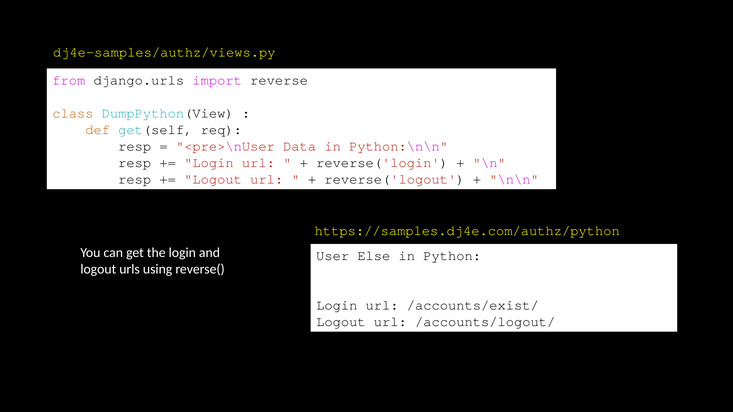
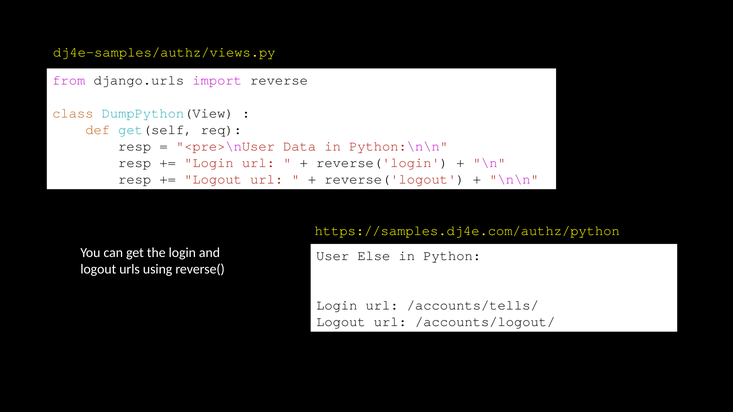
/accounts/exist/: /accounts/exist/ -> /accounts/tells/
